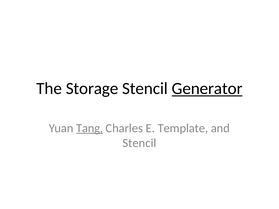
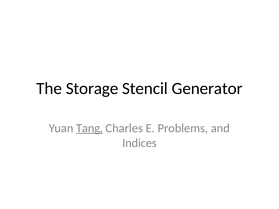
Generator underline: present -> none
Template: Template -> Problems
Stencil at (139, 143): Stencil -> Indices
